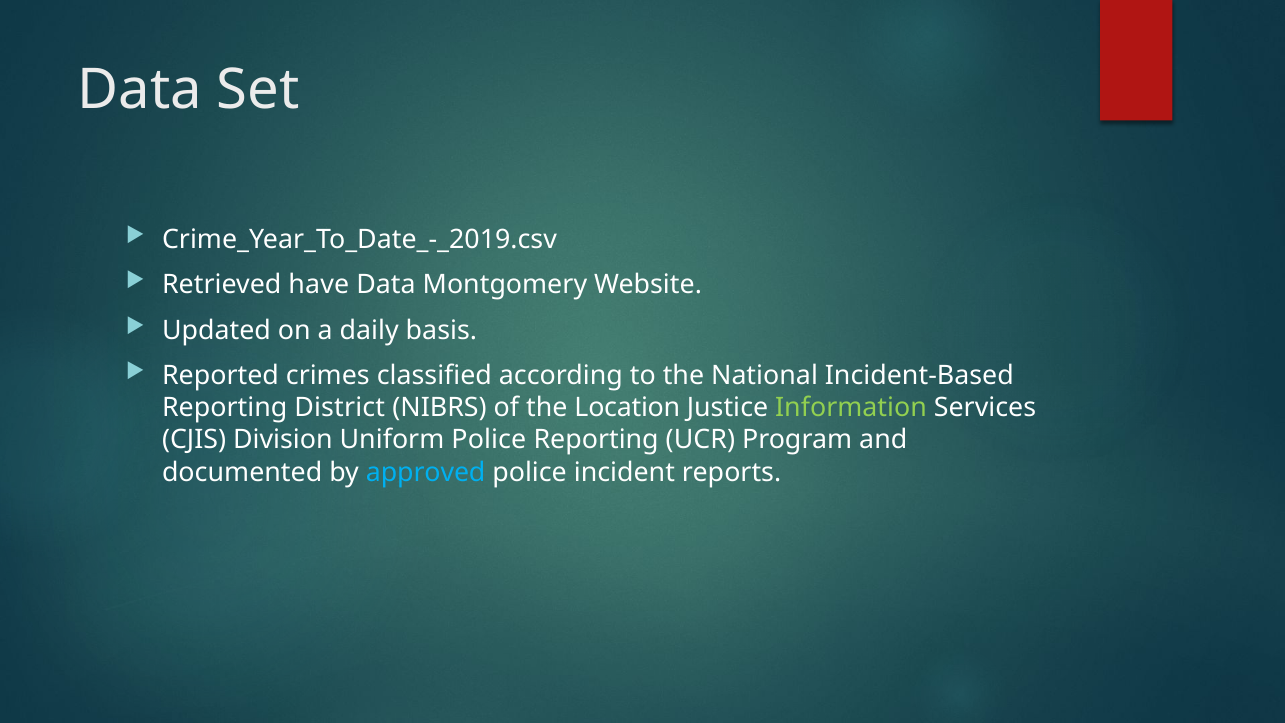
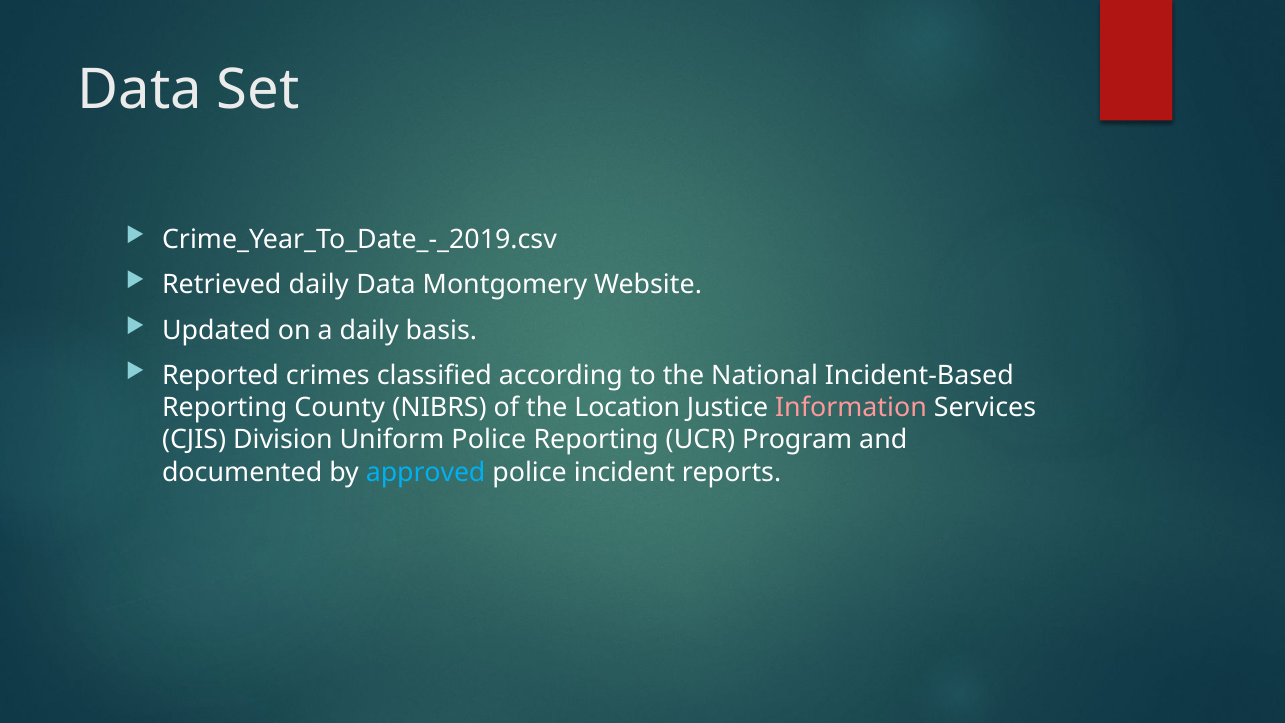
Retrieved have: have -> daily
District: District -> County
Information colour: light green -> pink
